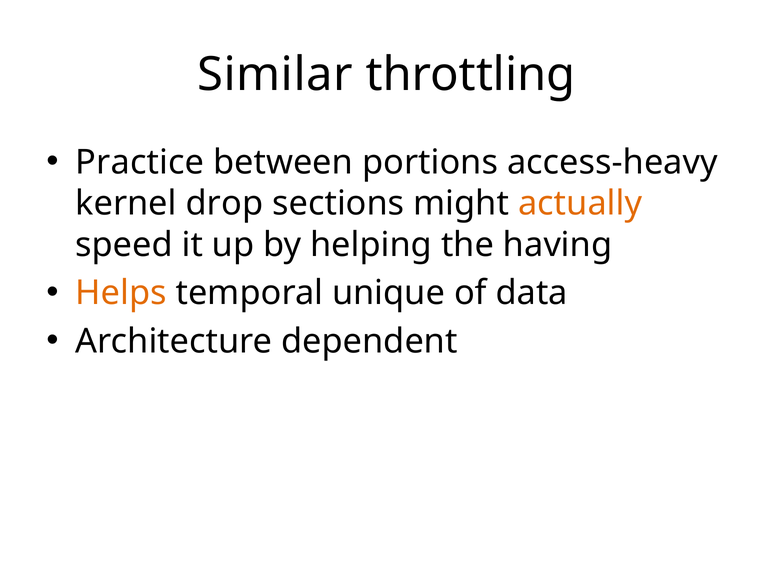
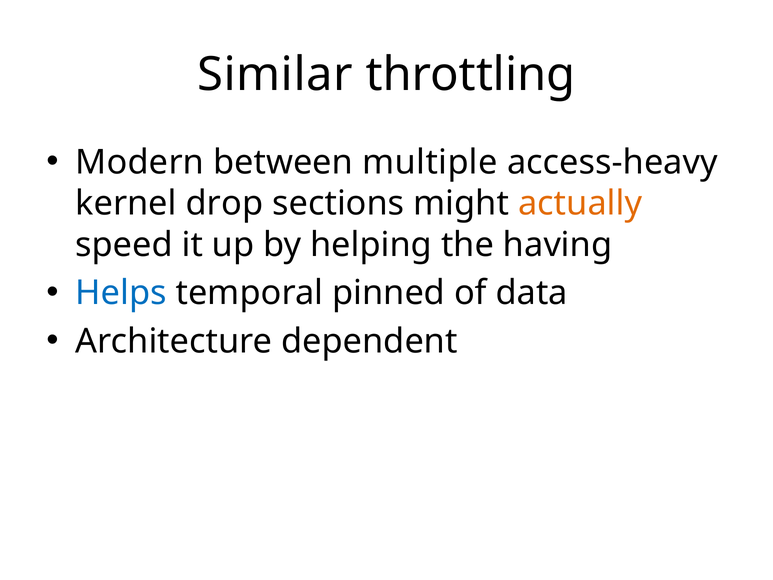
Practice: Practice -> Modern
portions: portions -> multiple
Helps colour: orange -> blue
unique: unique -> pinned
